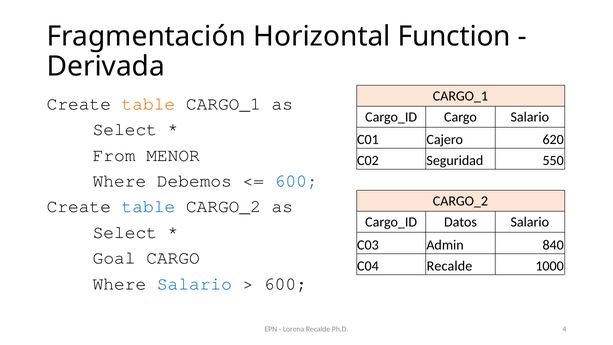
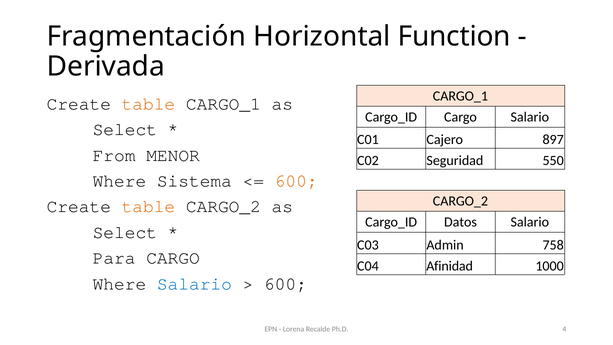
620: 620 -> 897
Debemos: Debemos -> Sistema
600 at (296, 181) colour: blue -> orange
table at (148, 206) colour: blue -> orange
840: 840 -> 758
Goal: Goal -> Para
C04 Recalde: Recalde -> Afinidad
